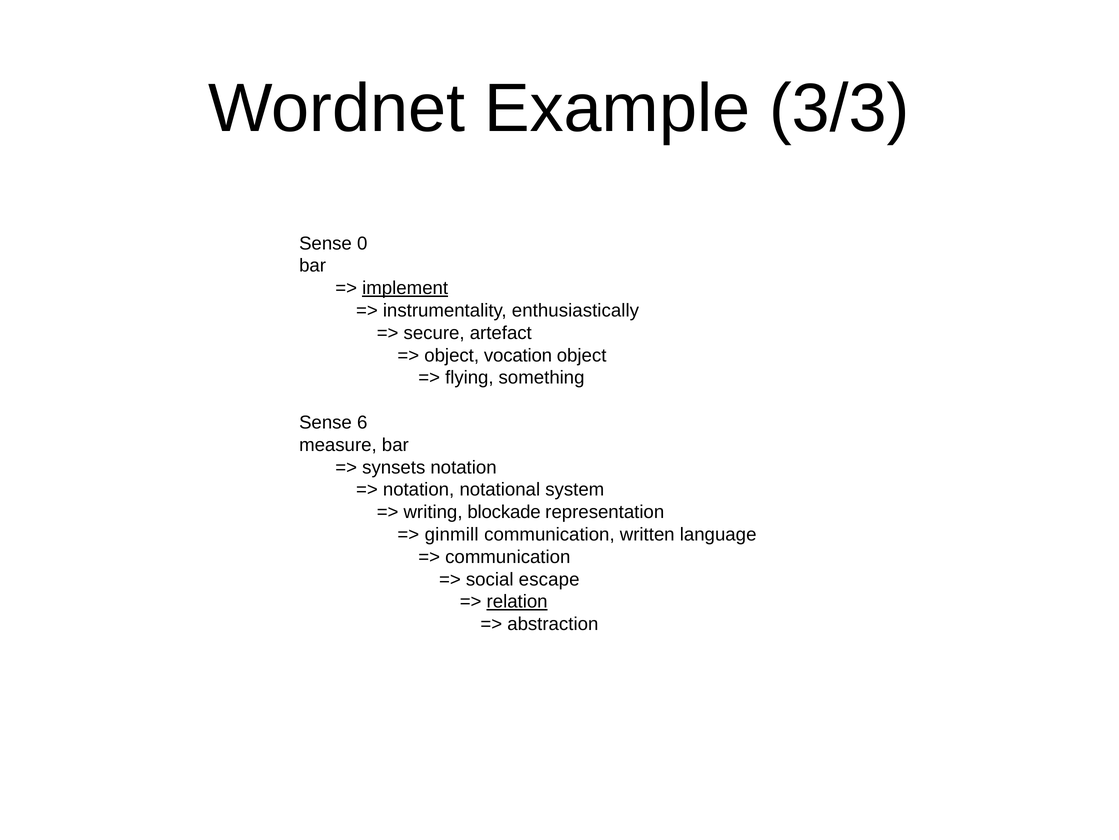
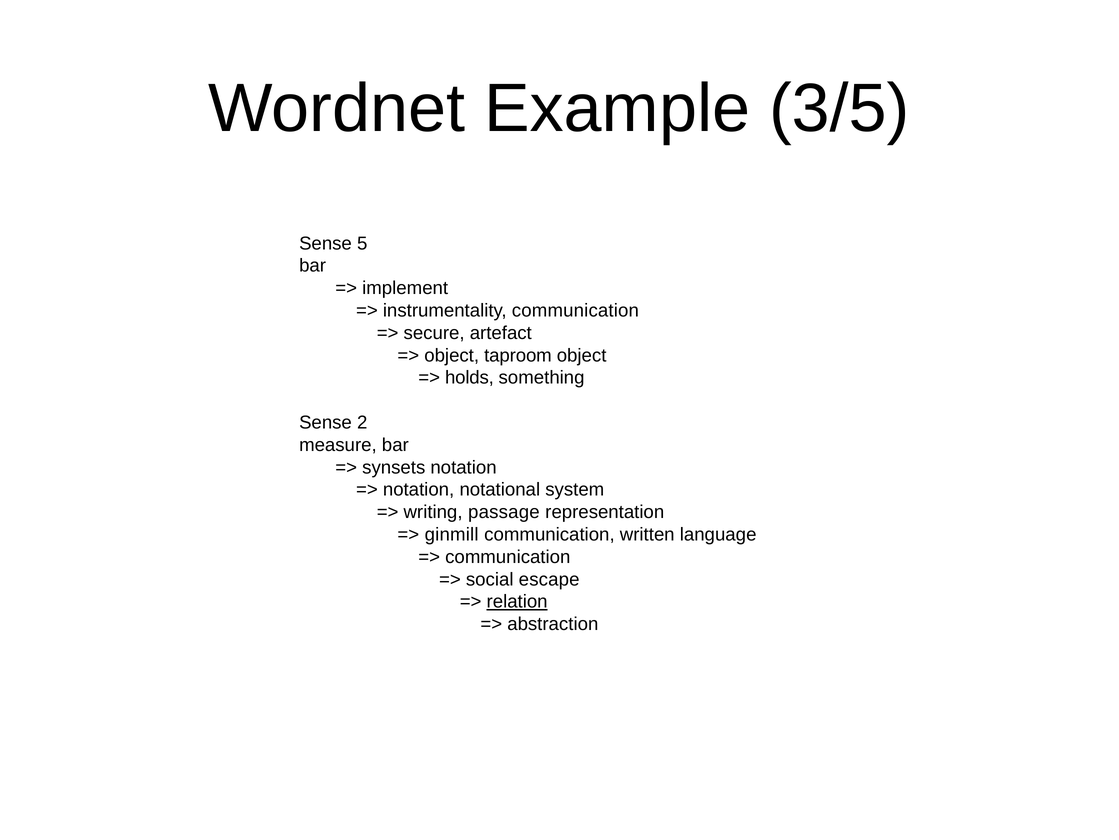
3/3: 3/3 -> 3/5
0: 0 -> 5
implement underline: present -> none
instrumentality enthusiastically: enthusiastically -> communication
vocation: vocation -> taproom
flying: flying -> holds
6: 6 -> 2
blockade: blockade -> passage
